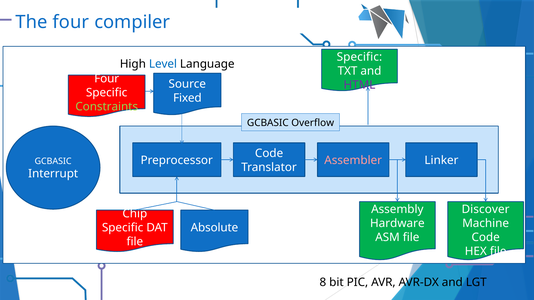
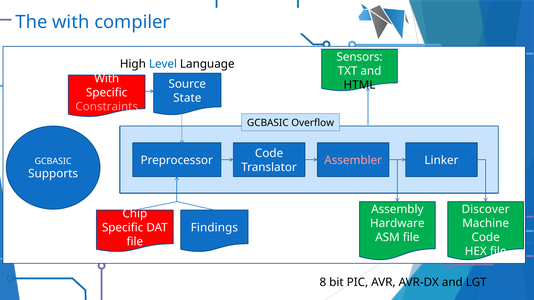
The four: four -> with
Specific at (359, 57): Specific -> Sensors
Four at (107, 79): Four -> With
HTML colour: purple -> black
Fixed: Fixed -> State
Constraints colour: light green -> pink
Interrupt: Interrupt -> Supports
Absolute: Absolute -> Findings
